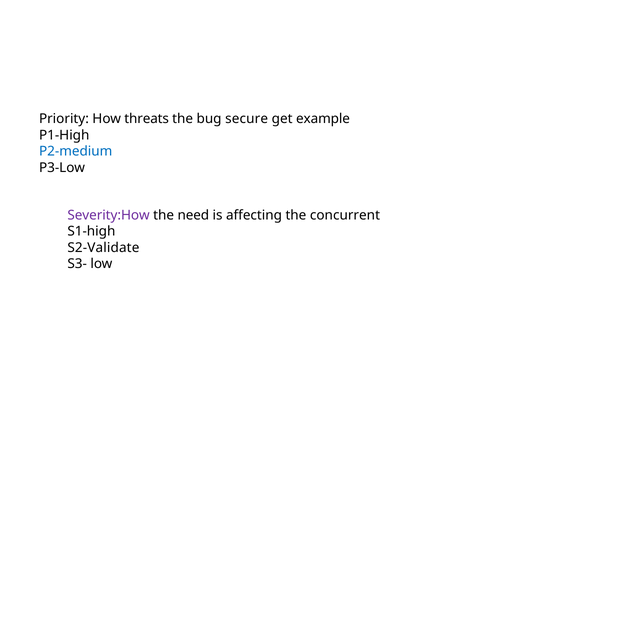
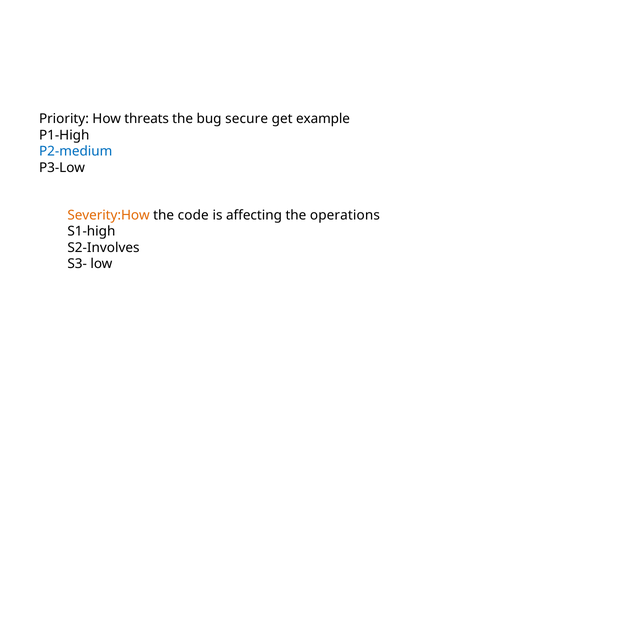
Severity:How colour: purple -> orange
need: need -> code
concurrent: concurrent -> operations
S2-Validate: S2-Validate -> S2-Involves
